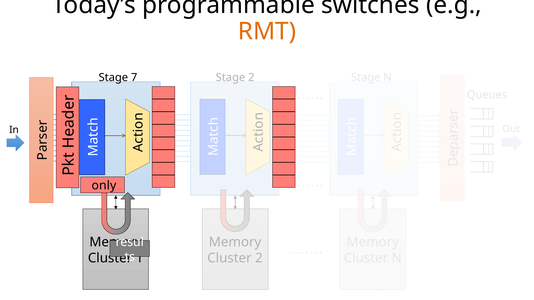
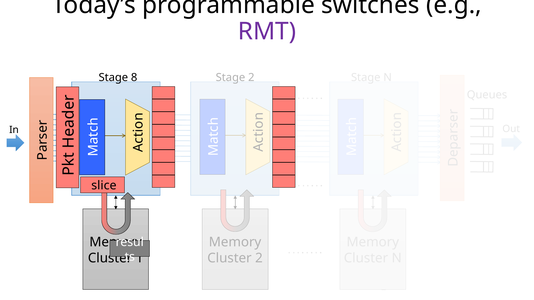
RMT colour: orange -> purple
7: 7 -> 8
only: only -> slice
